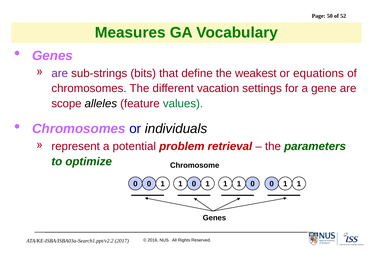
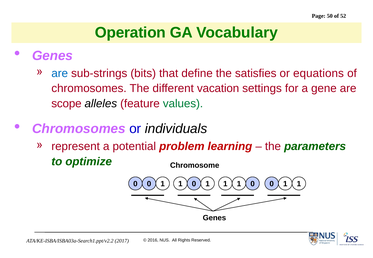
Measures: Measures -> Operation
are at (60, 73) colour: purple -> blue
weakest: weakest -> satisfies
retrieval: retrieval -> learning
